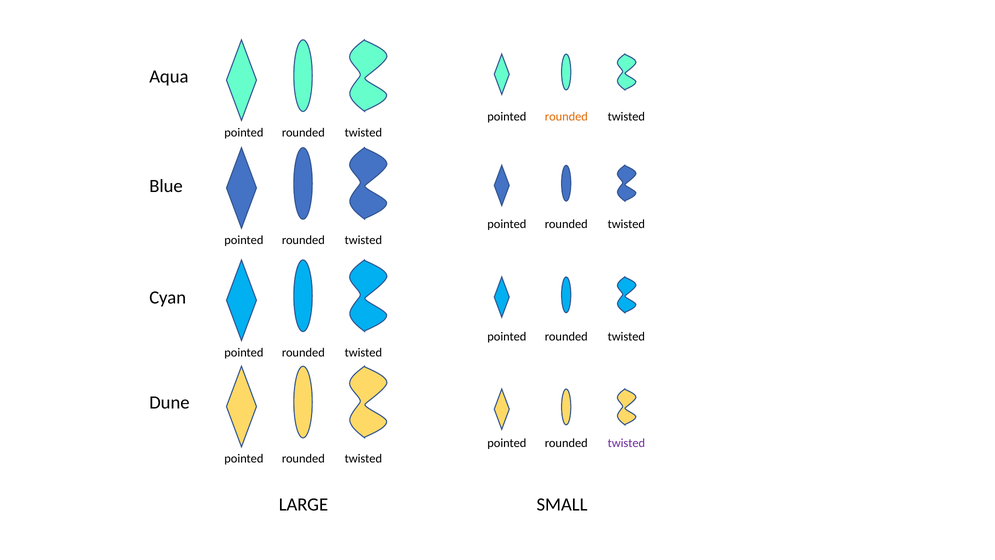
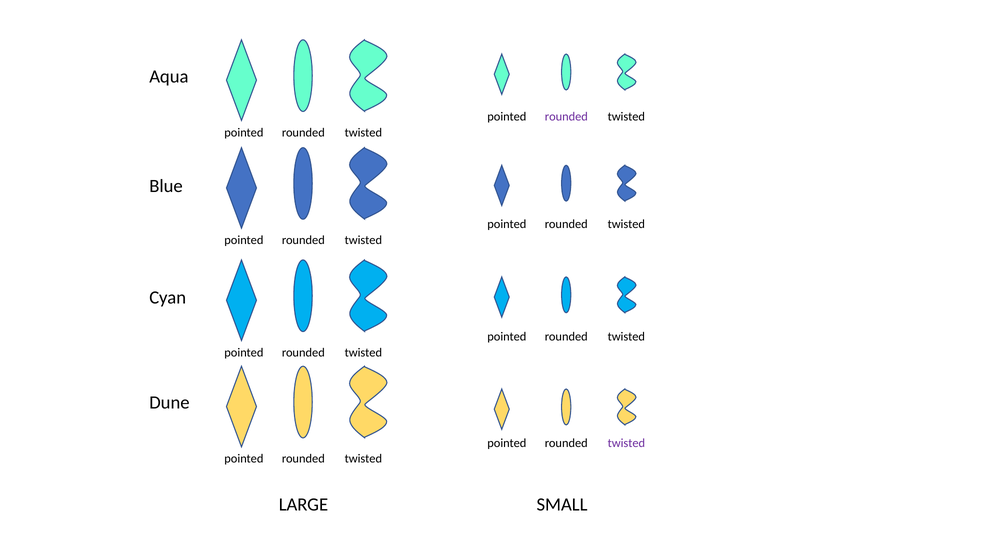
rounded at (566, 116) colour: orange -> purple
